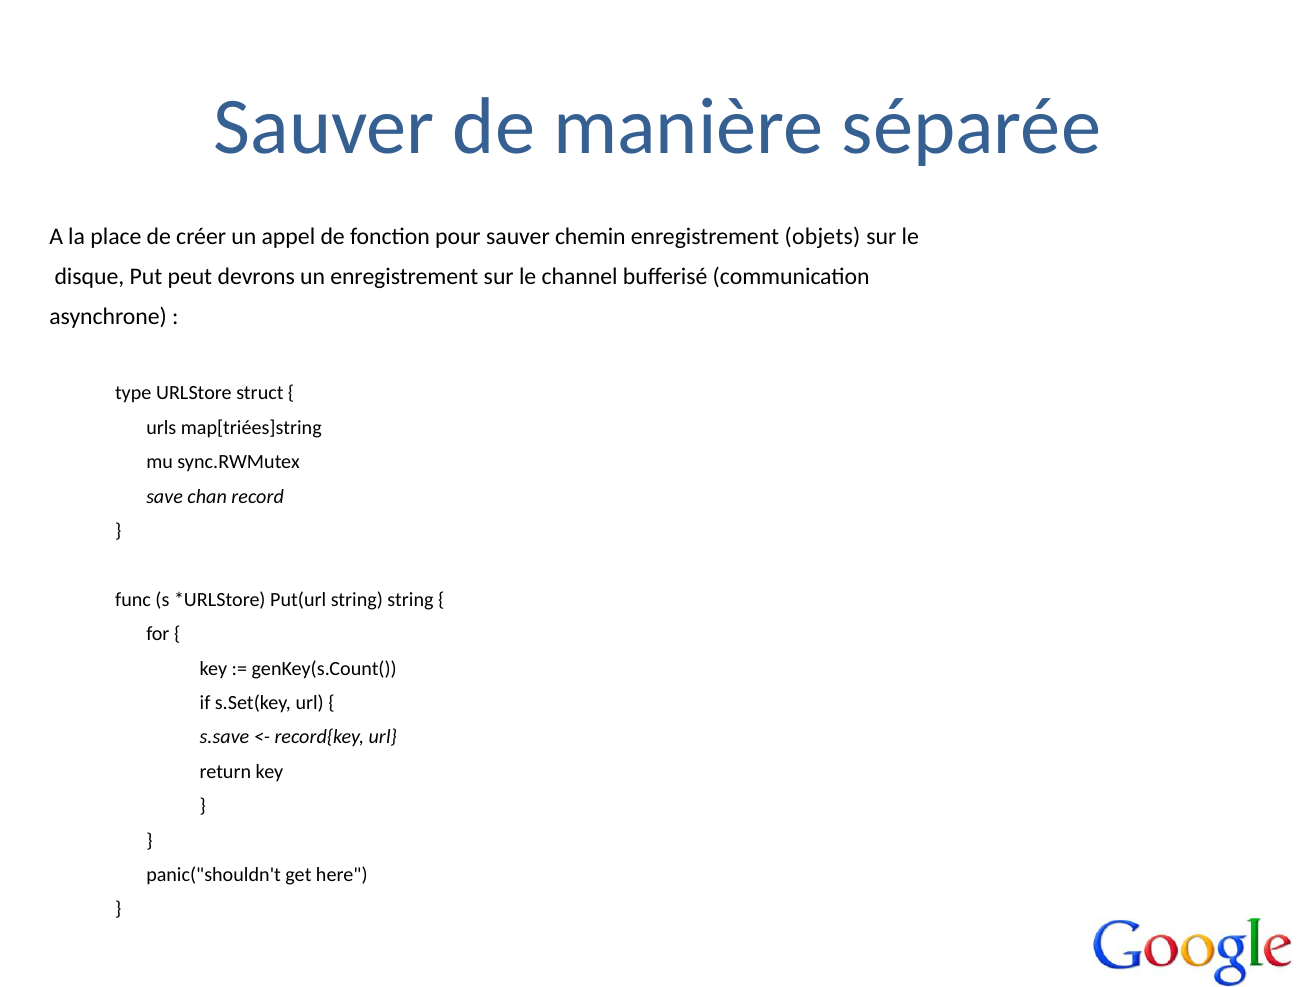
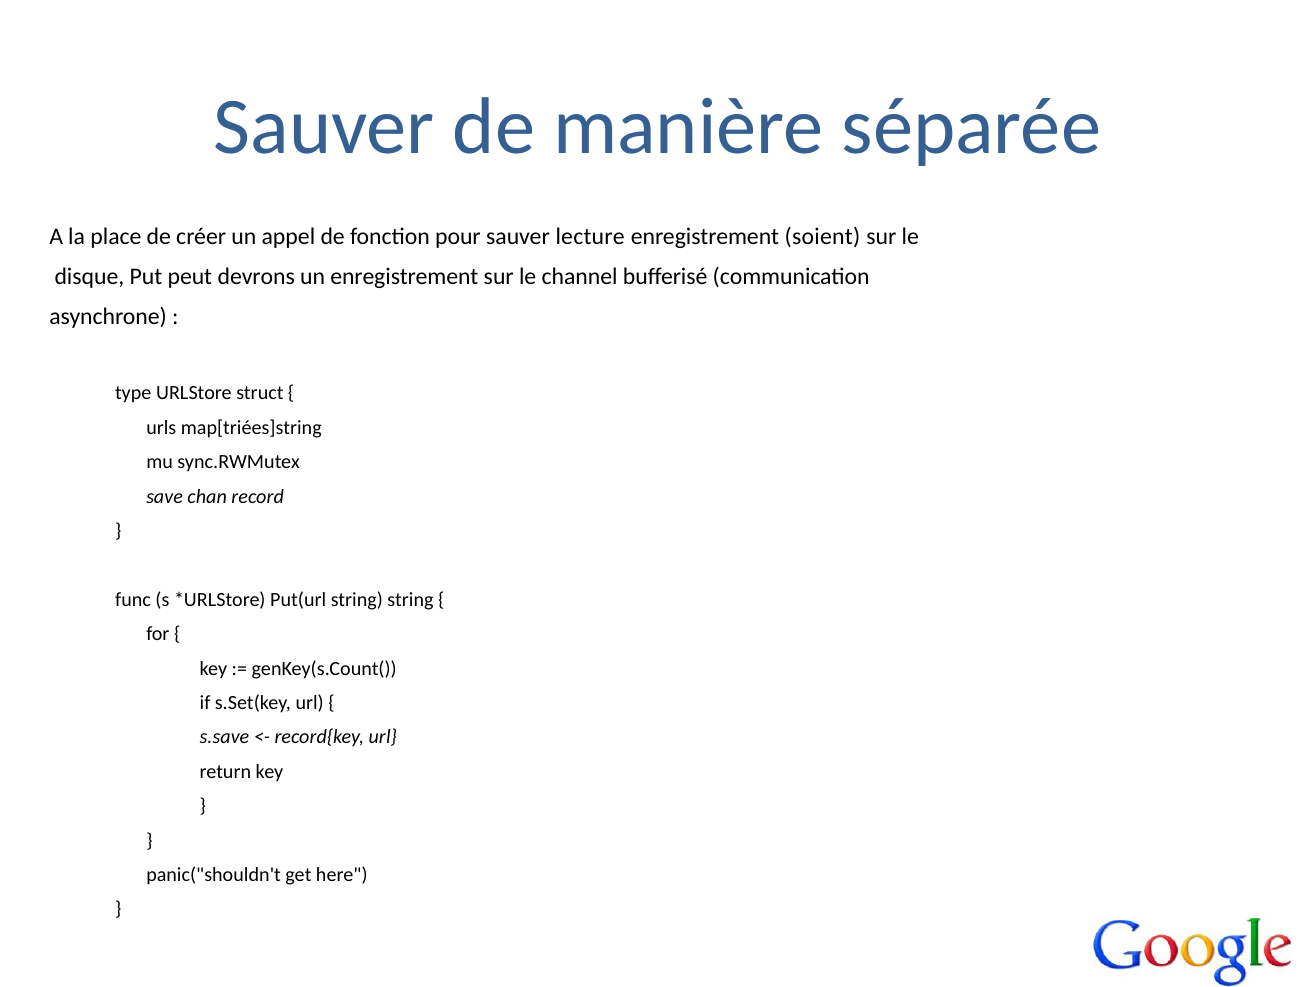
chemin: chemin -> lecture
objets: objets -> soient
